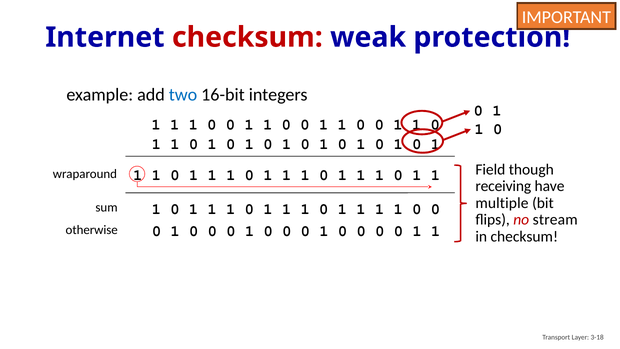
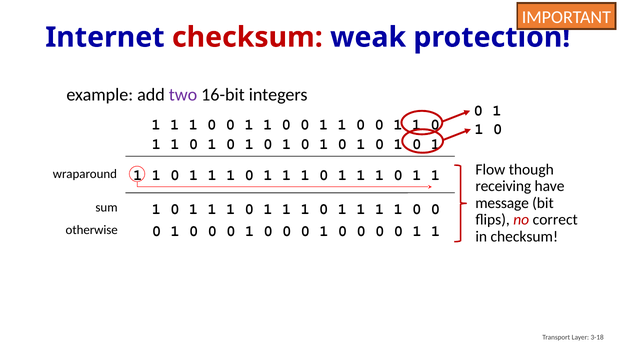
two colour: blue -> purple
Field: Field -> Flow
multiple: multiple -> message
stream: stream -> correct
